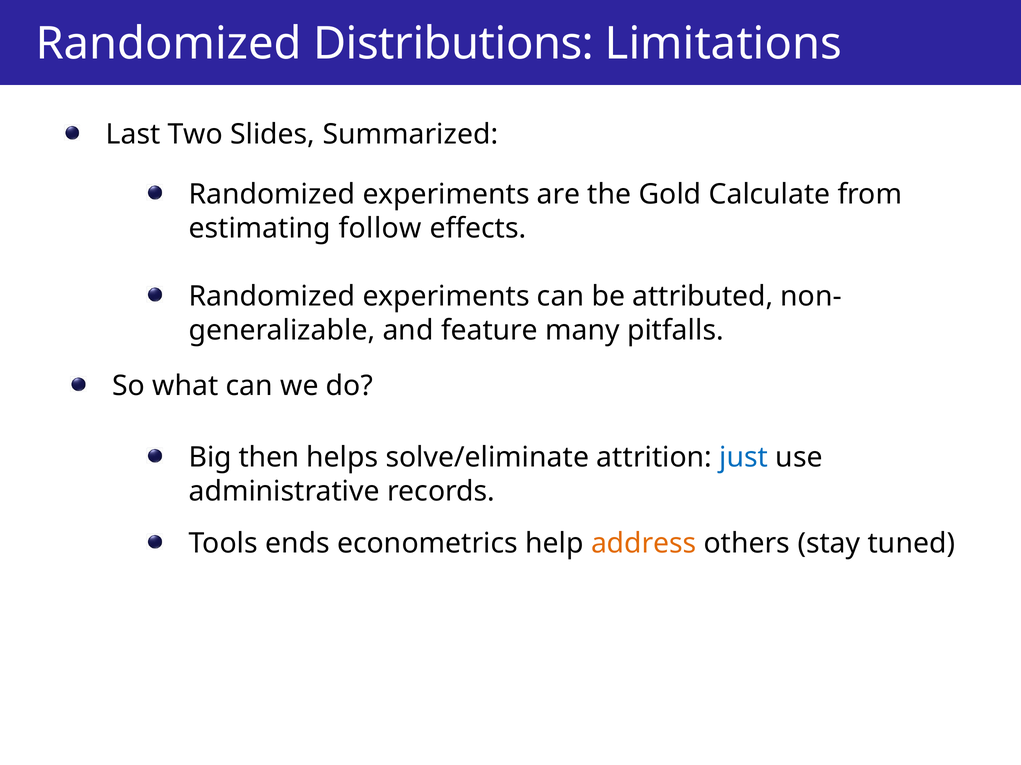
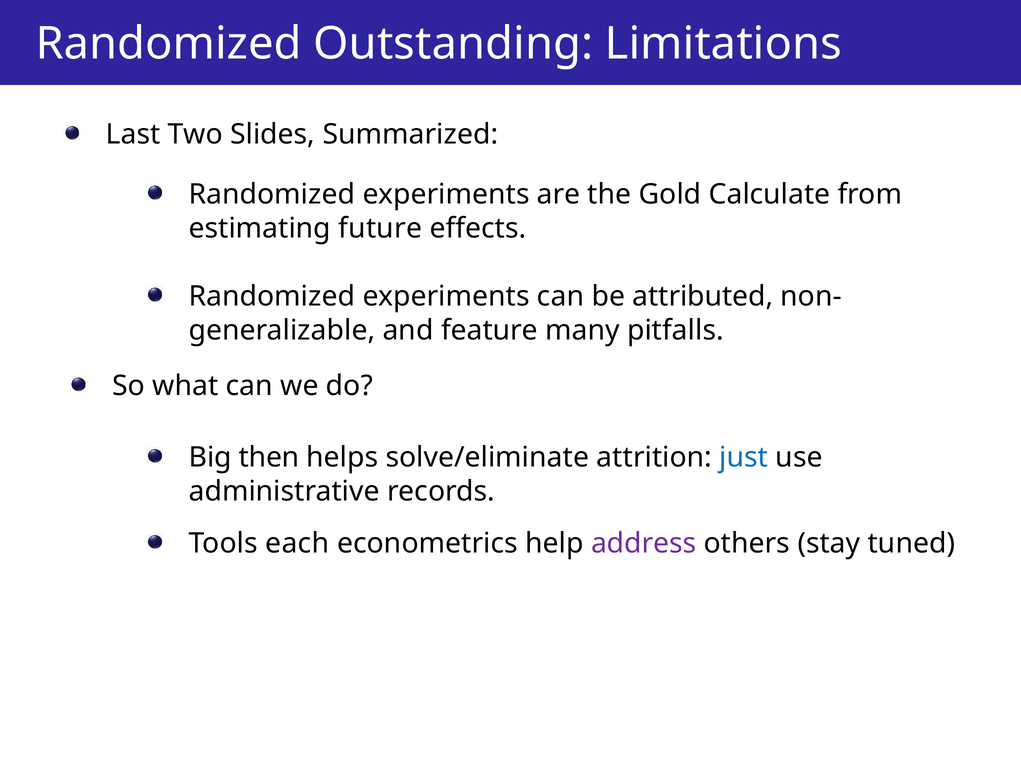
Distributions: Distributions -> Outstanding
follow: follow -> future
ends: ends -> each
address colour: orange -> purple
